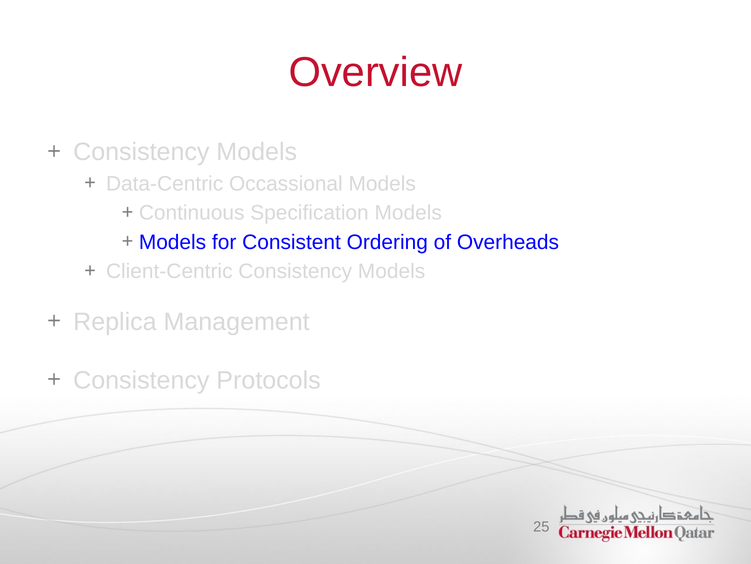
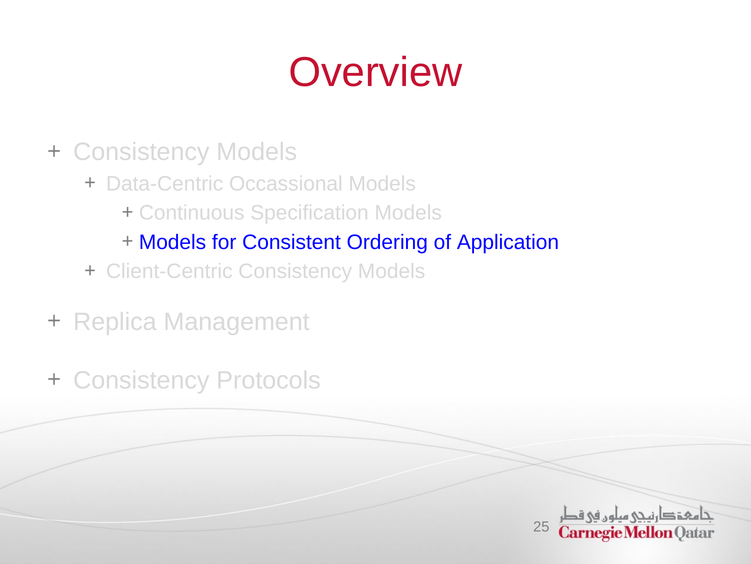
Overheads: Overheads -> Application
